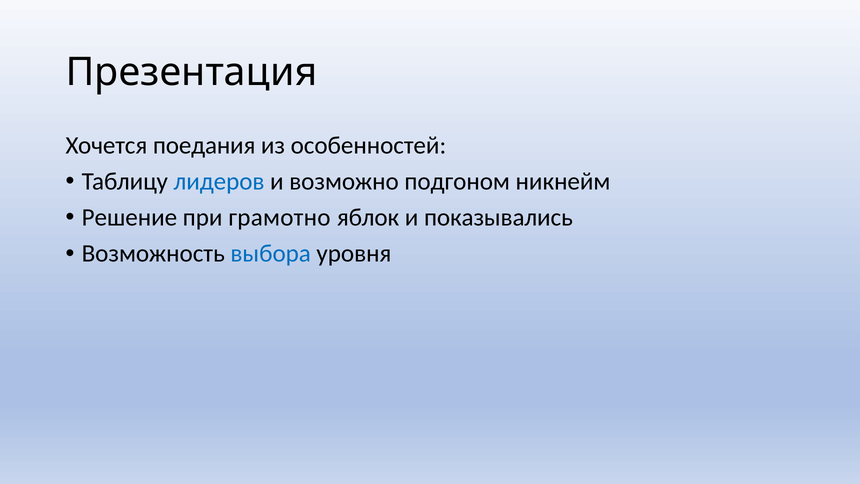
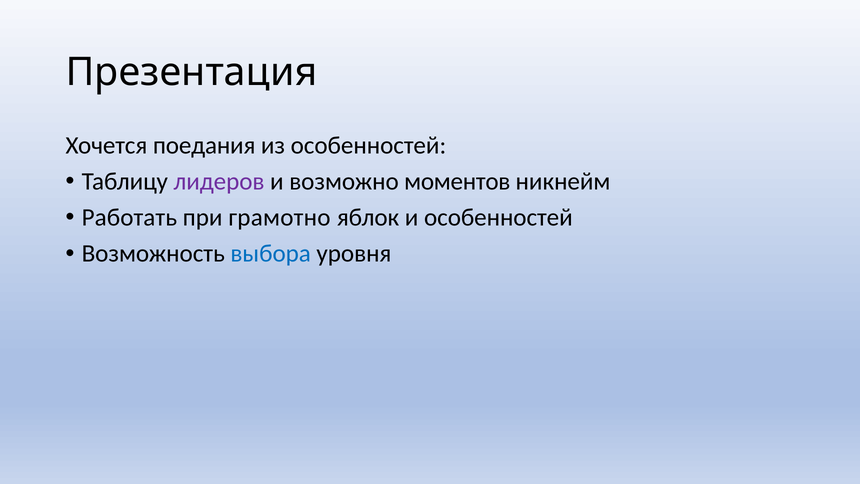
лидеров colour: blue -> purple
подгоном: подгоном -> моментов
Решение: Решение -> Работать
и показывались: показывались -> особенностей
